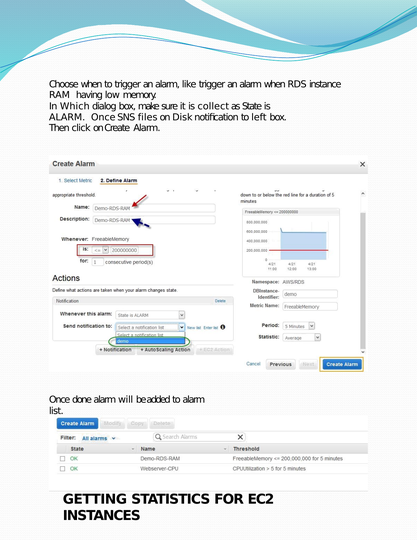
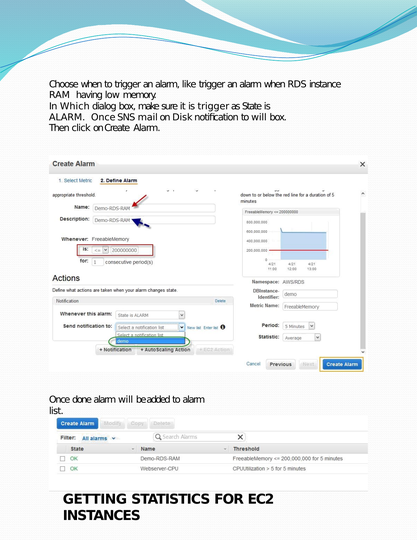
is collect: collect -> trigger
files: files -> mail
to left: left -> will
